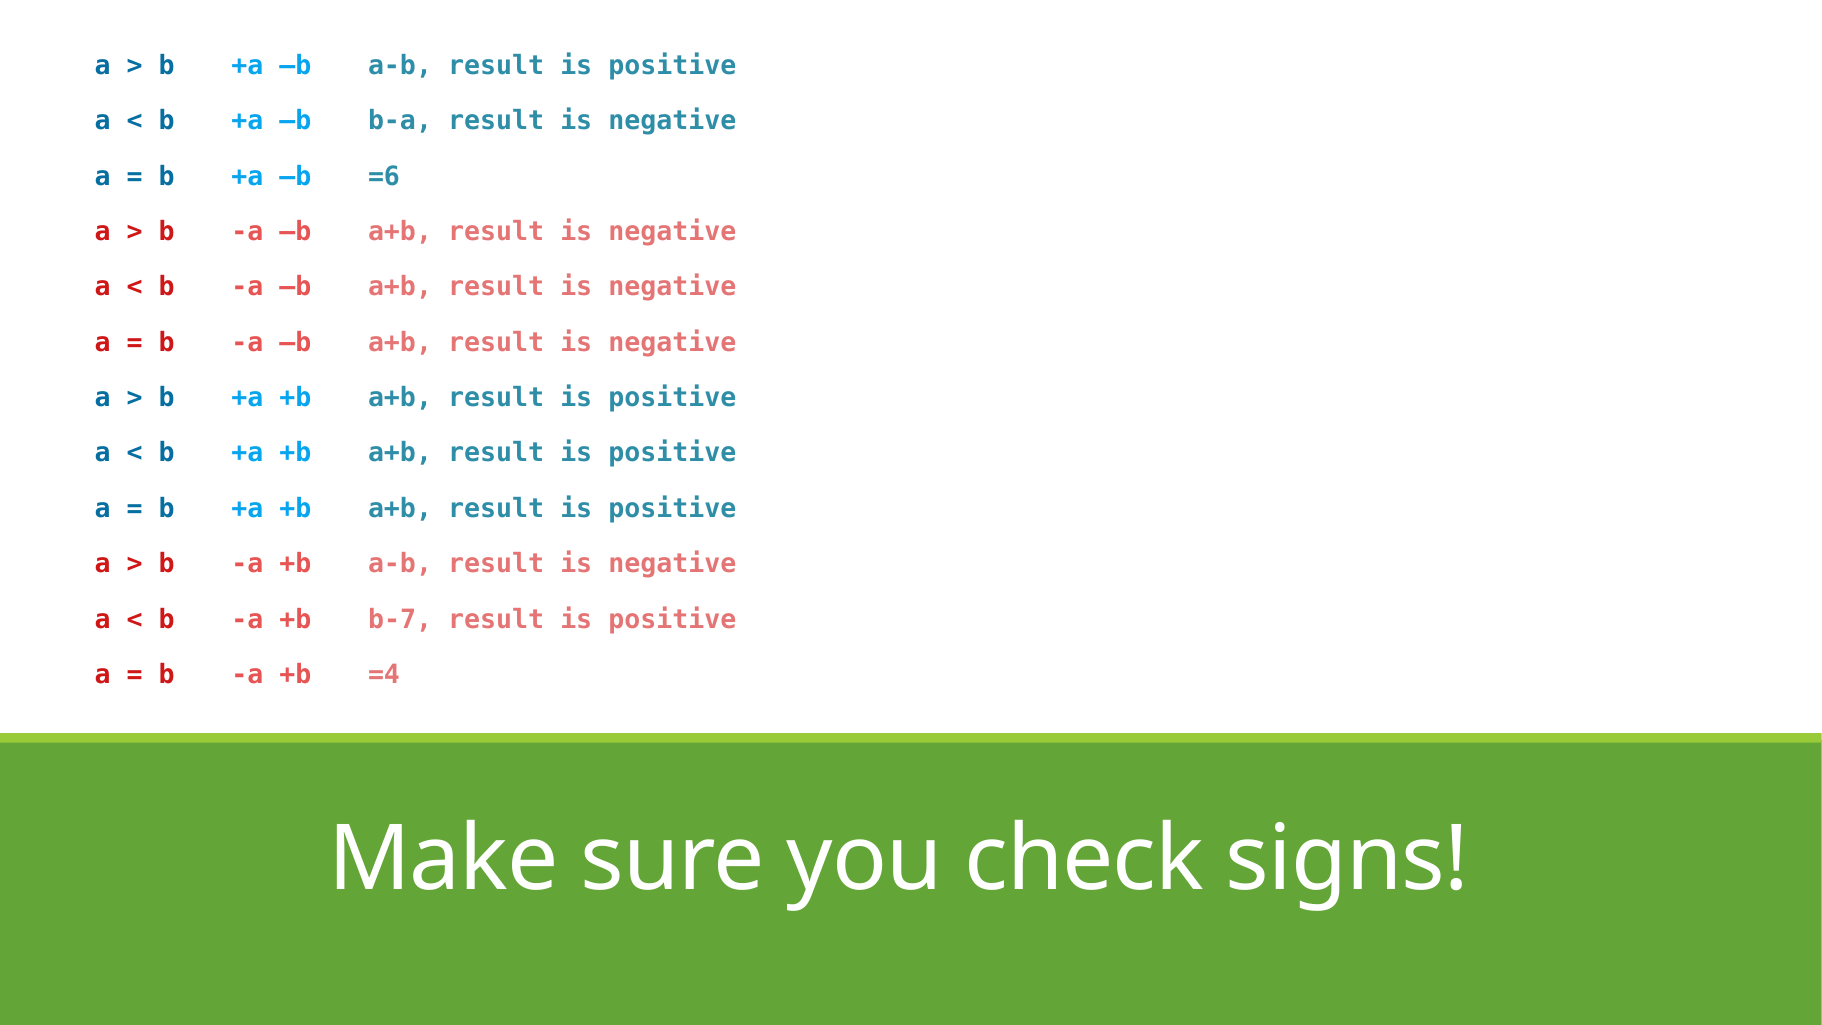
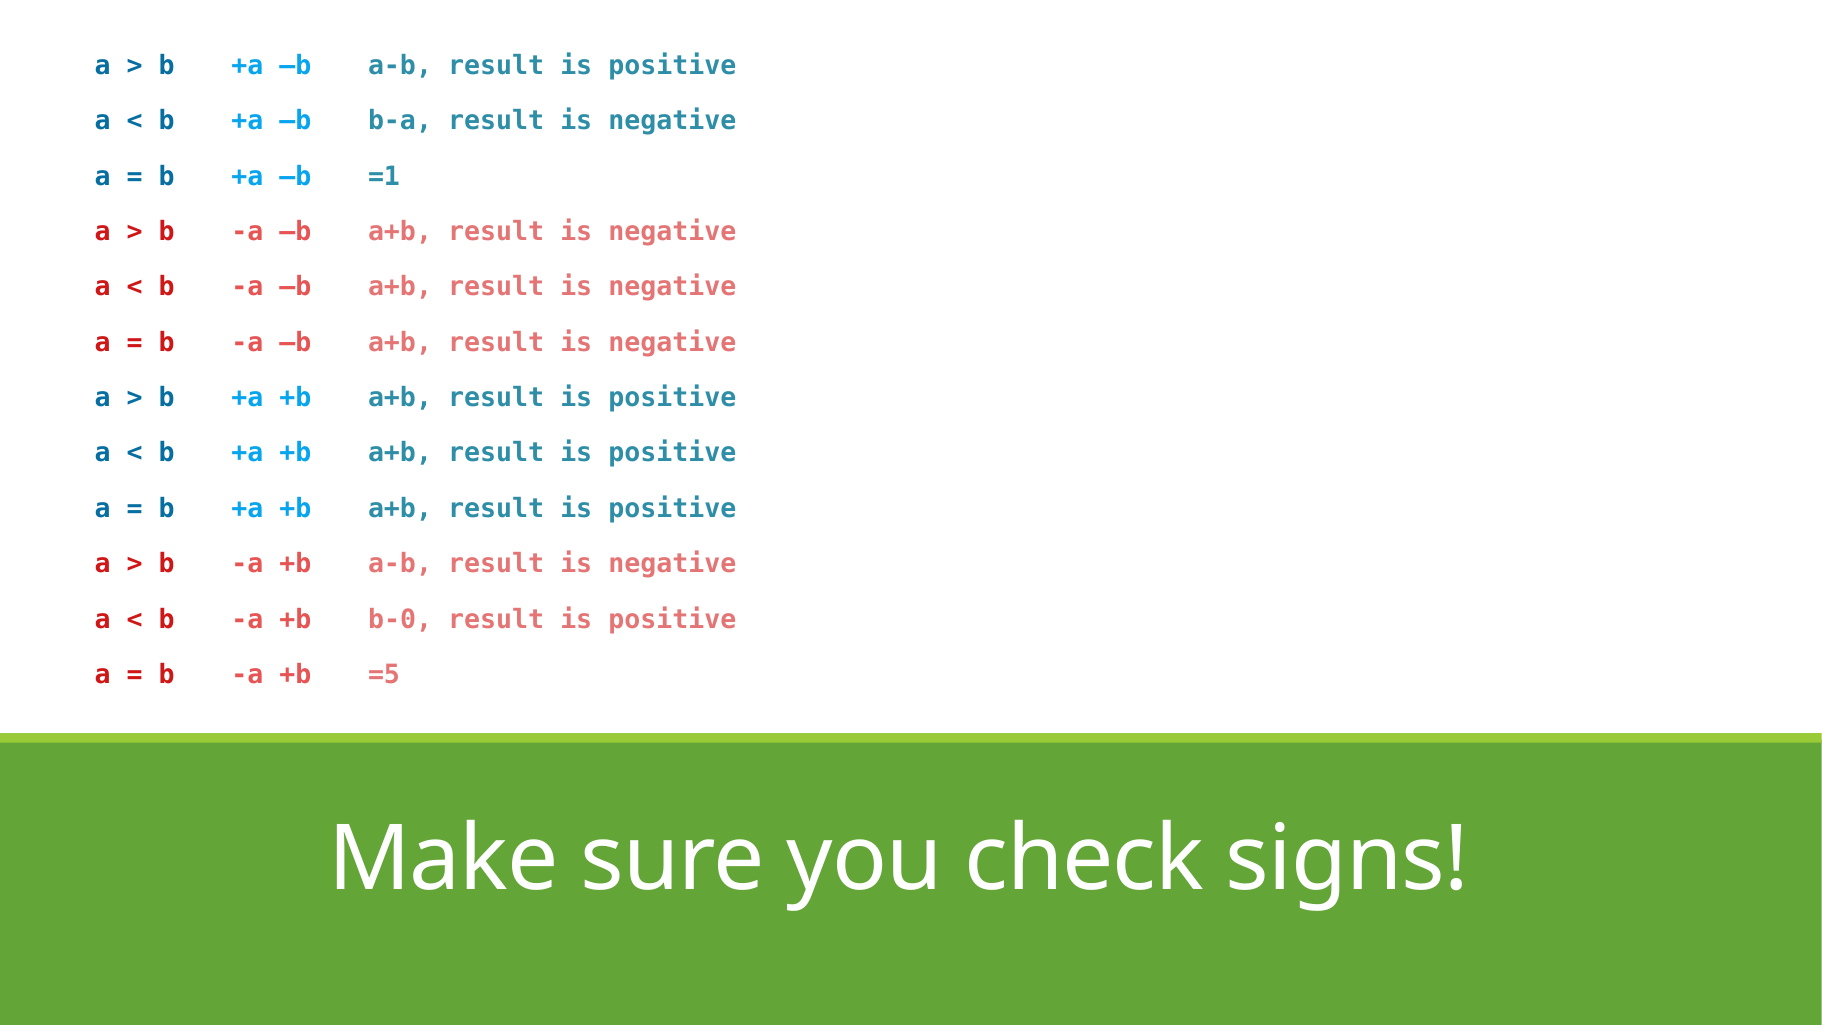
=6: =6 -> =1
b-7: b-7 -> b-0
=4: =4 -> =5
